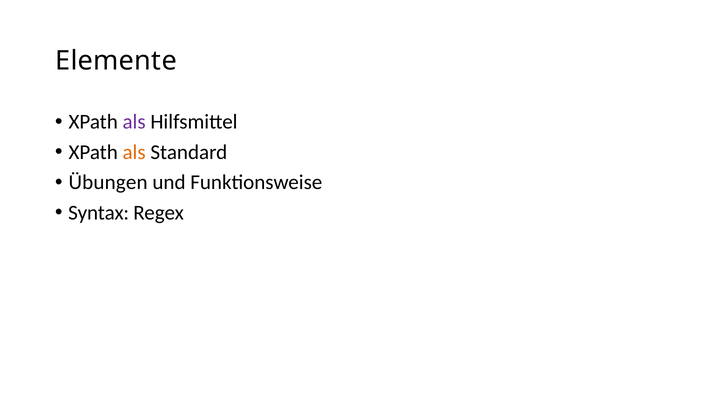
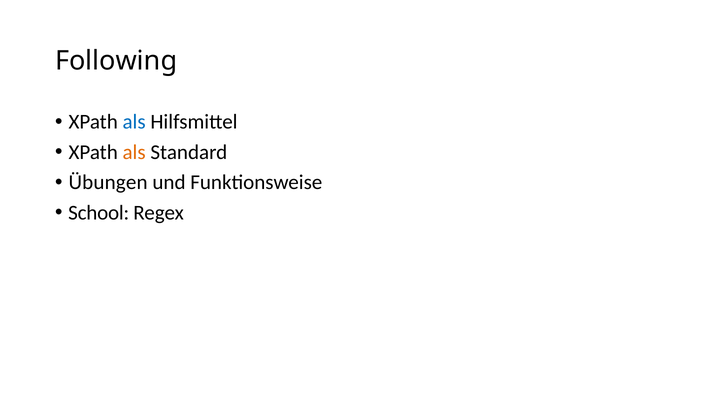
Elemente: Elemente -> Following
als at (134, 122) colour: purple -> blue
Syntax: Syntax -> School
